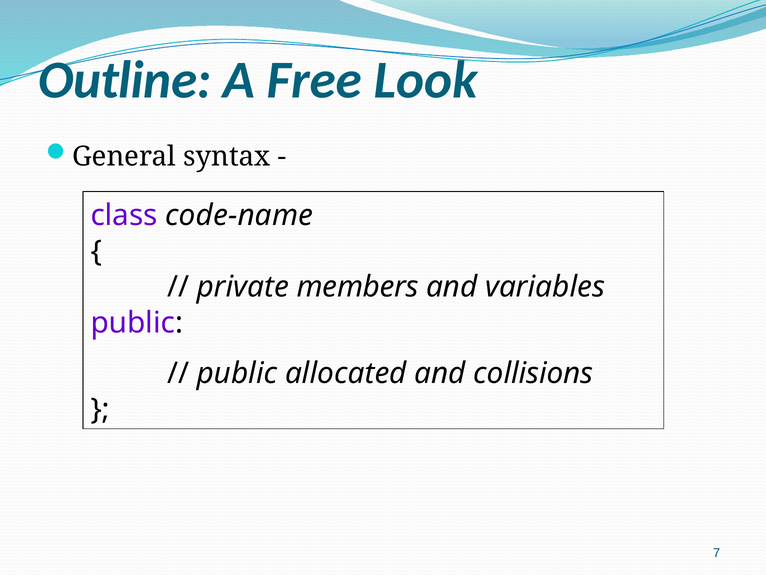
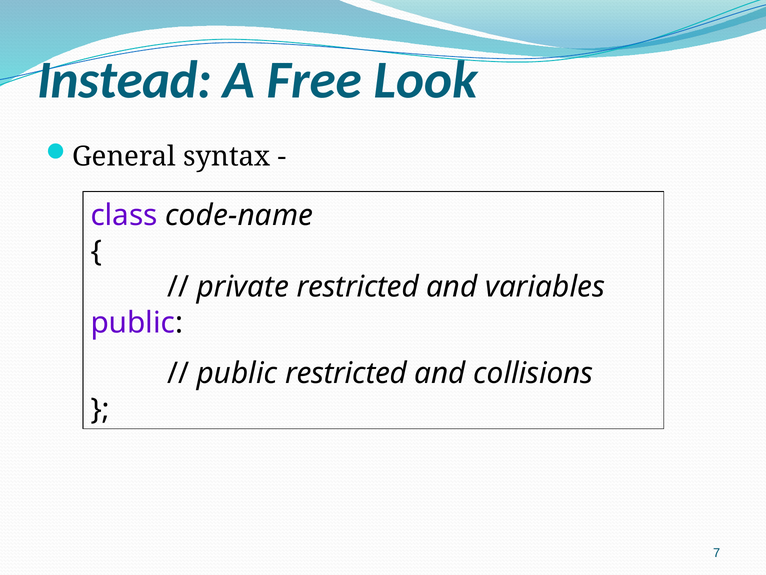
Outline: Outline -> Instead
private members: members -> restricted
public allocated: allocated -> restricted
